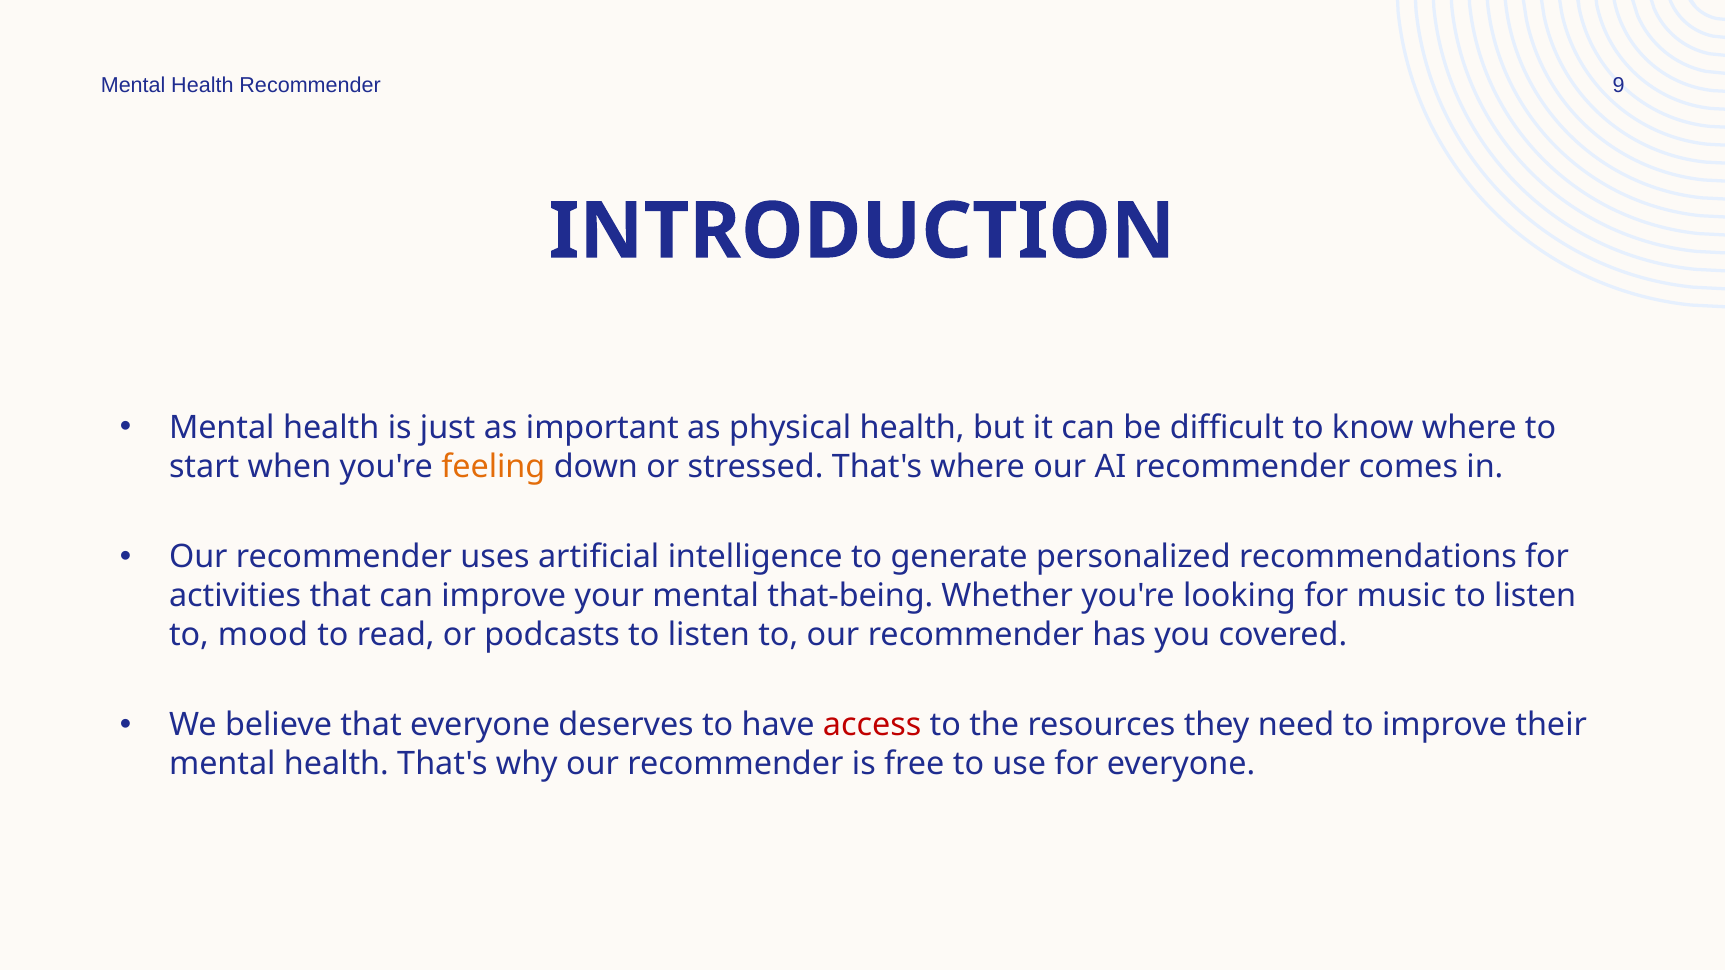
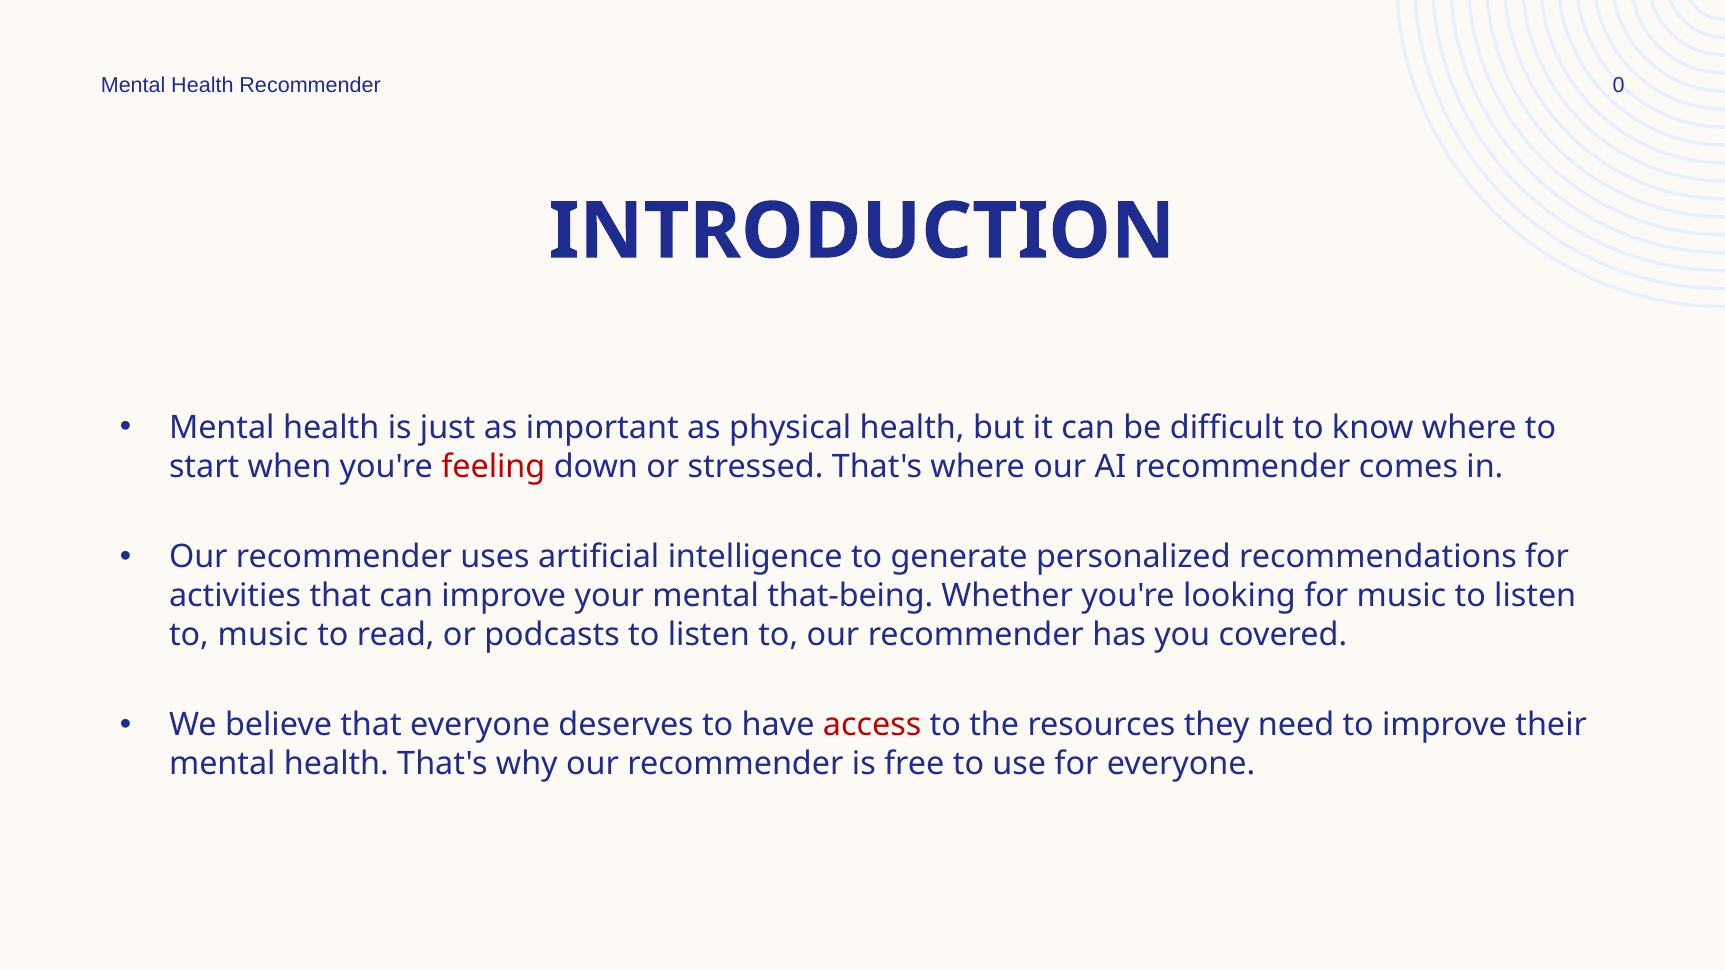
9: 9 -> 0
feeling colour: orange -> red
to mood: mood -> music
